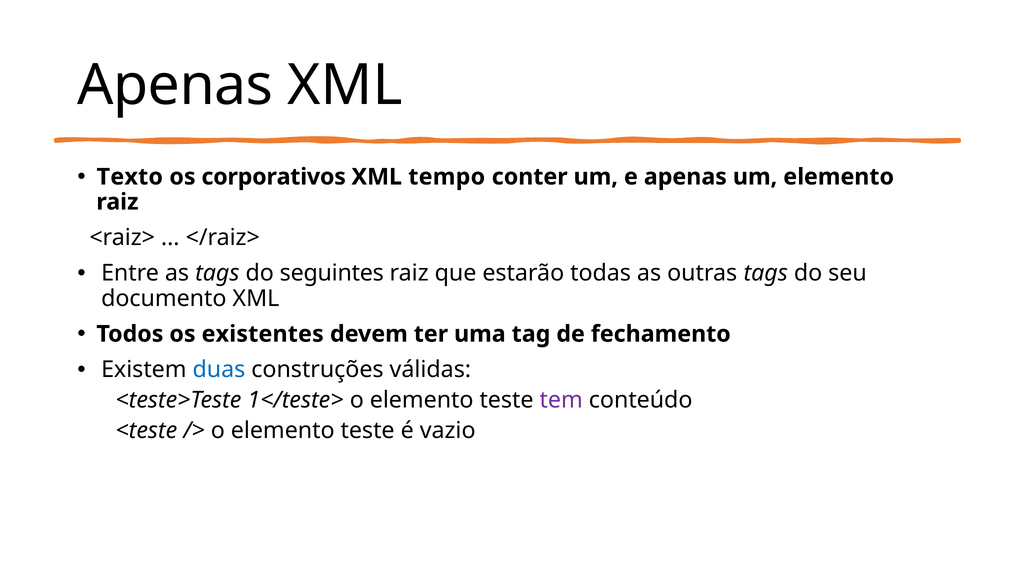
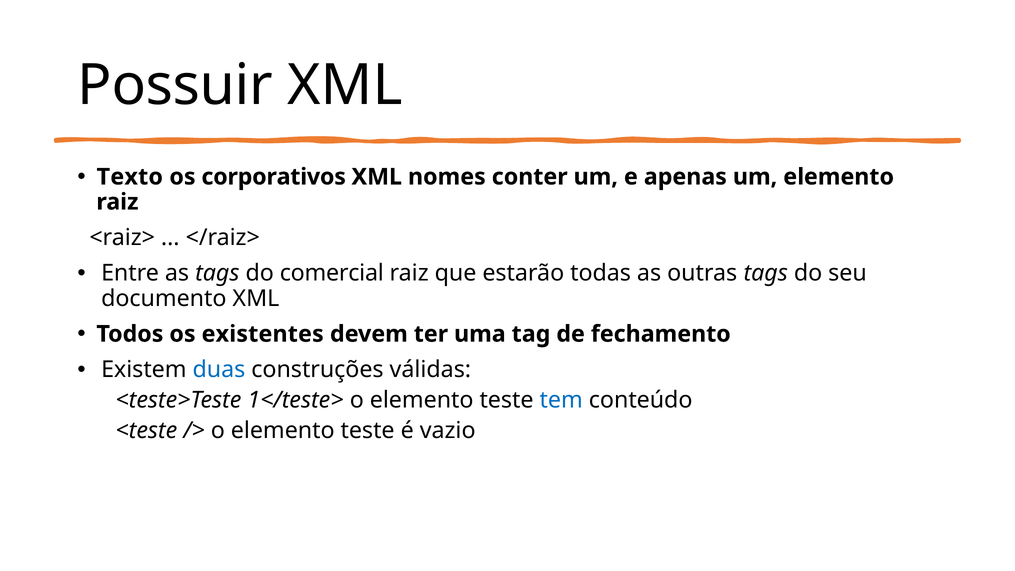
Apenas at (175, 85): Apenas -> Possuir
tempo: tempo -> nomes
seguintes: seguintes -> comercial
tem colour: purple -> blue
